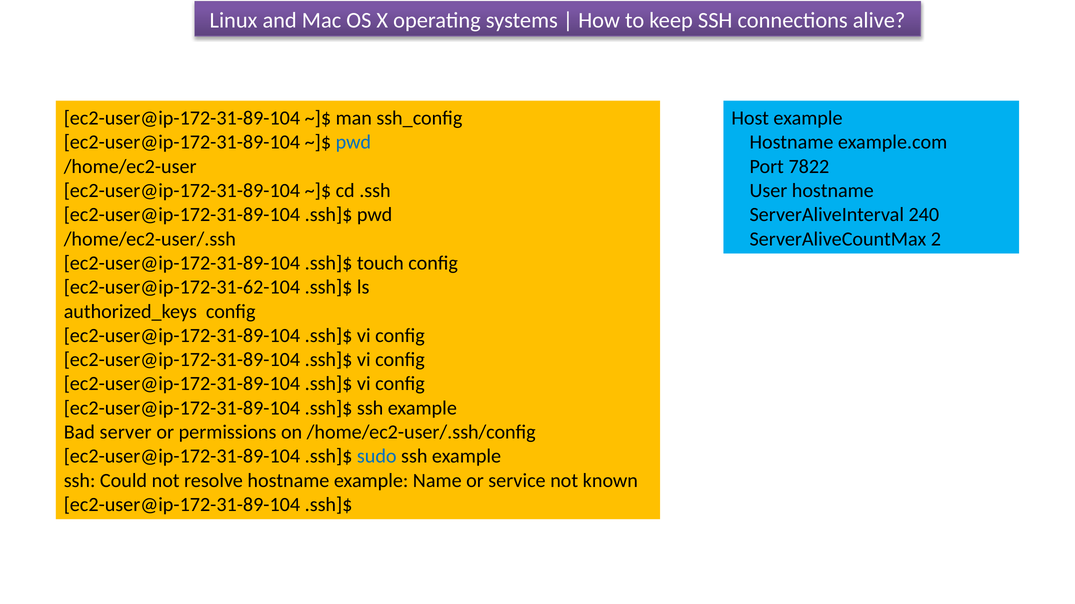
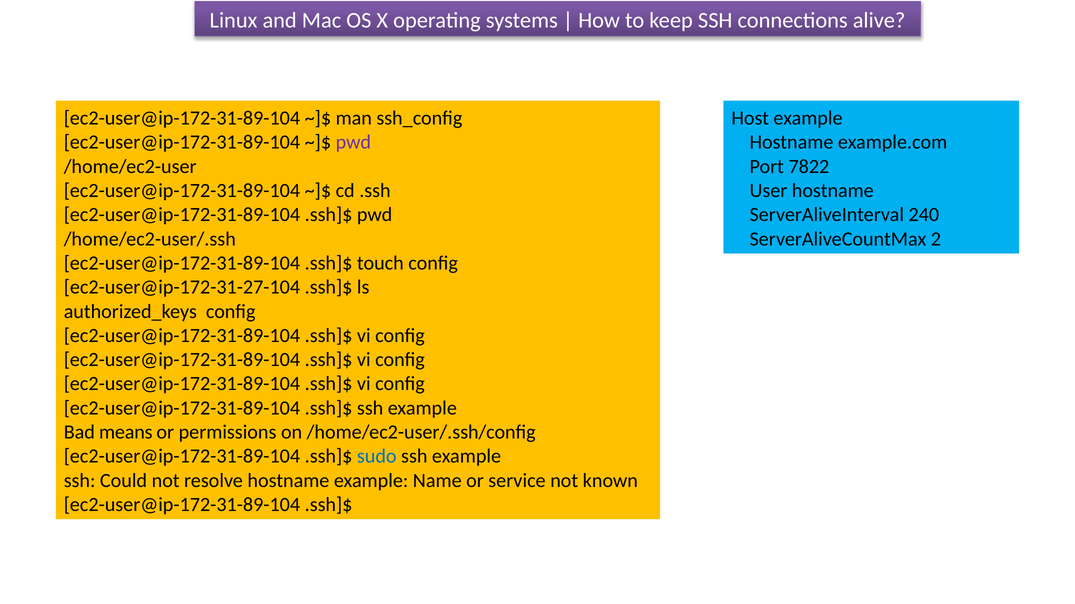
pwd at (353, 142) colour: blue -> purple
ec2-user@ip-172-31-62-104: ec2-user@ip-172-31-62-104 -> ec2-user@ip-172-31-27-104
server: server -> means
